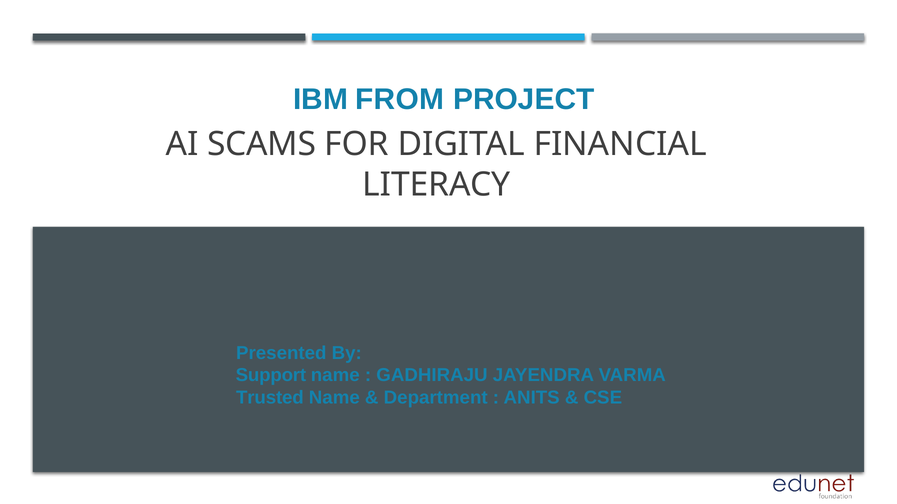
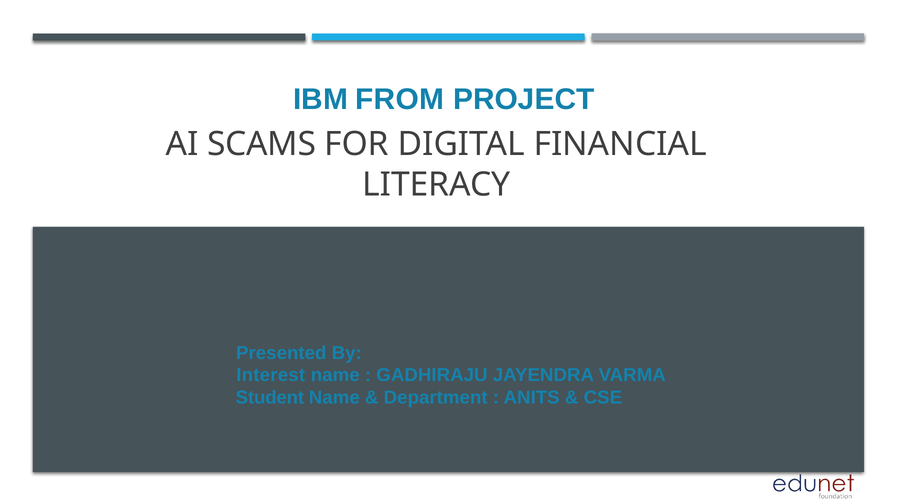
Support: Support -> Interest
Trusted: Trusted -> Student
